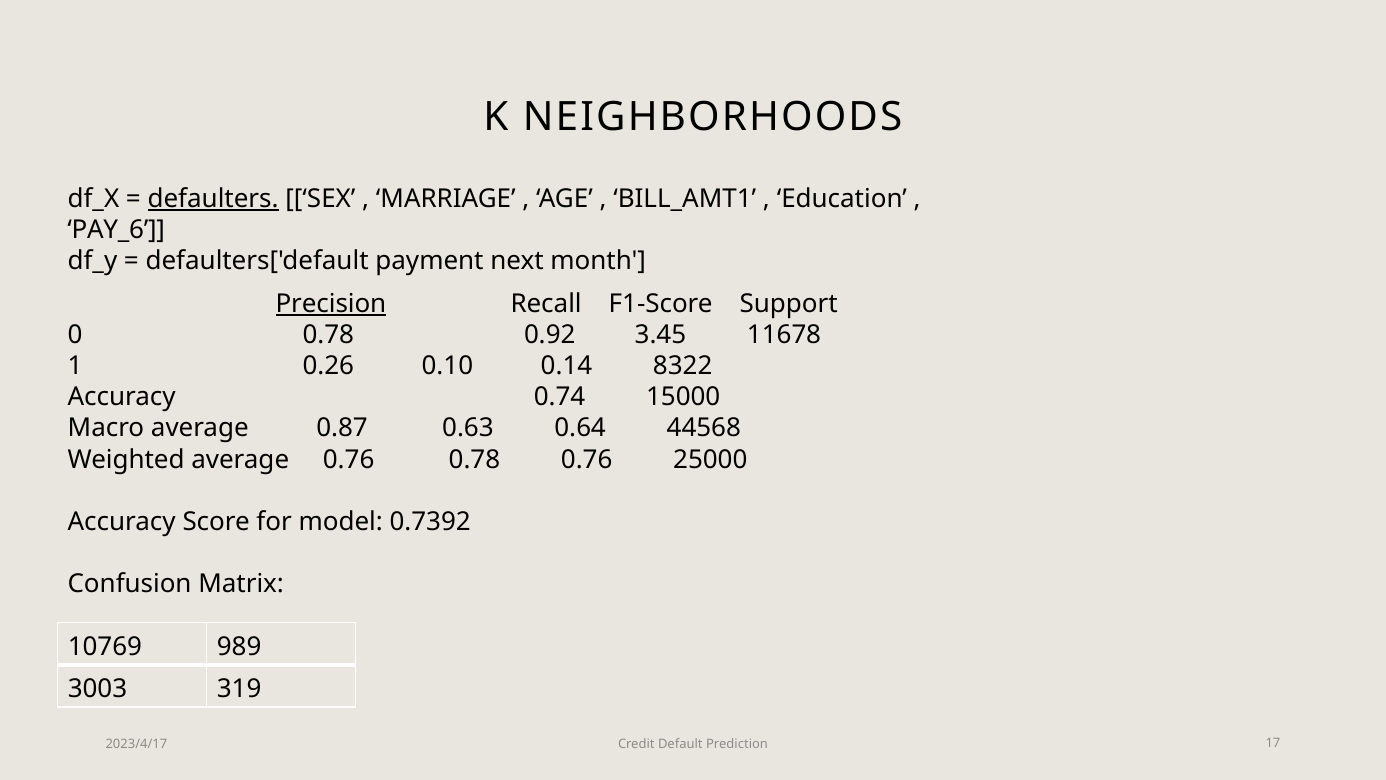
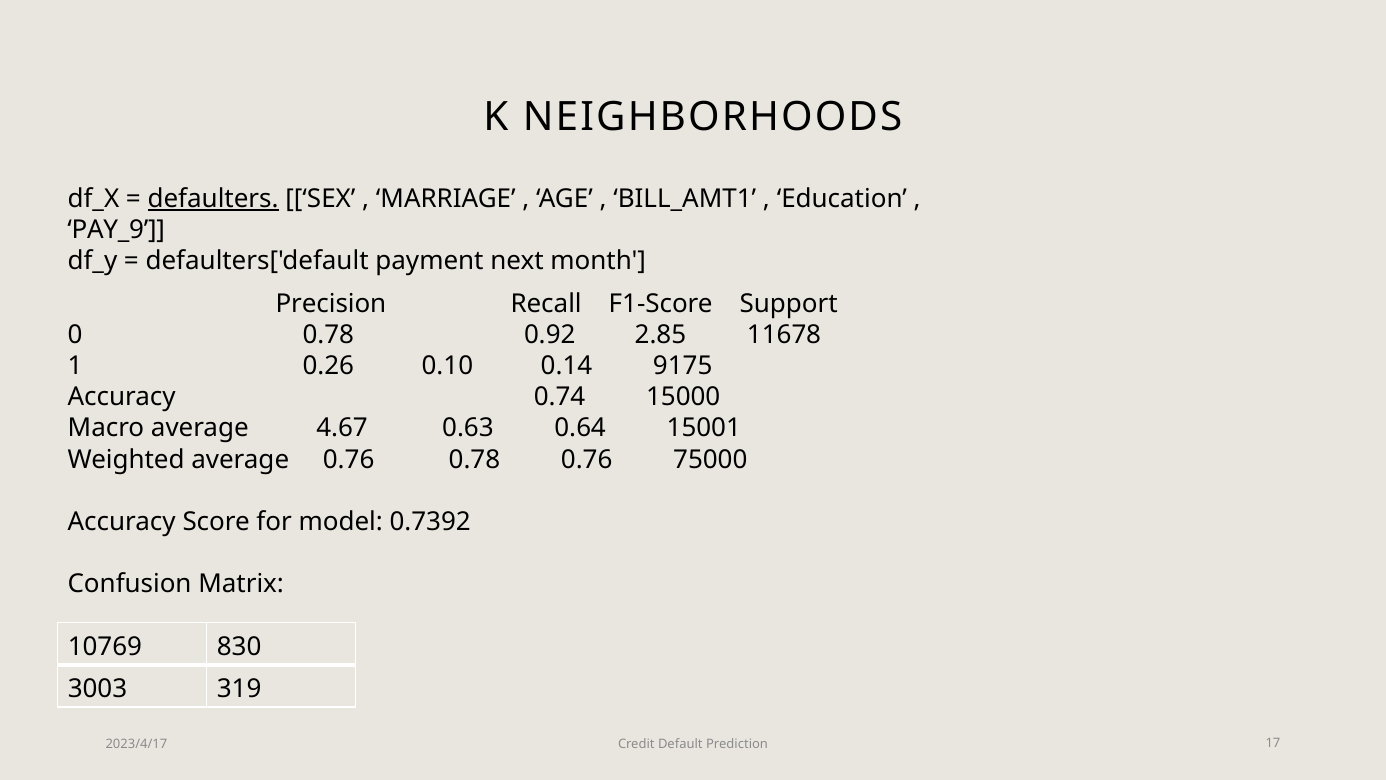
PAY_6: PAY_6 -> PAY_9
Precision underline: present -> none
3.45: 3.45 -> 2.85
8322: 8322 -> 9175
0.87: 0.87 -> 4.67
44568: 44568 -> 15001
25000: 25000 -> 75000
989: 989 -> 830
